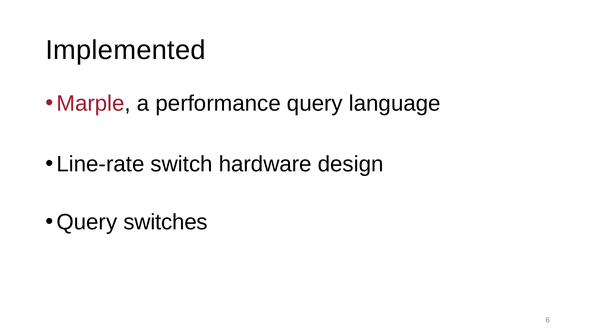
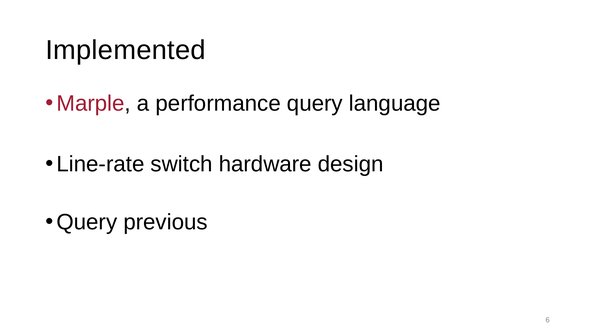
switches: switches -> previous
